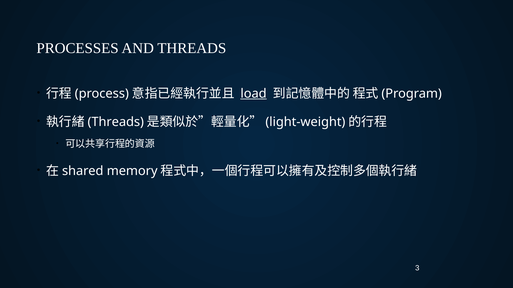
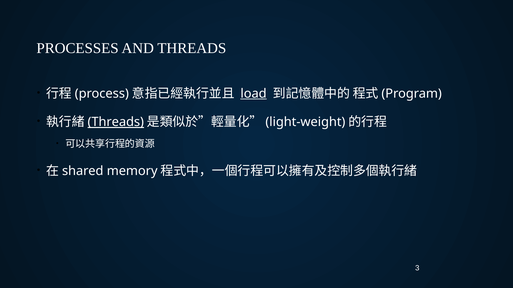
Threads at (116, 122) underline: none -> present
